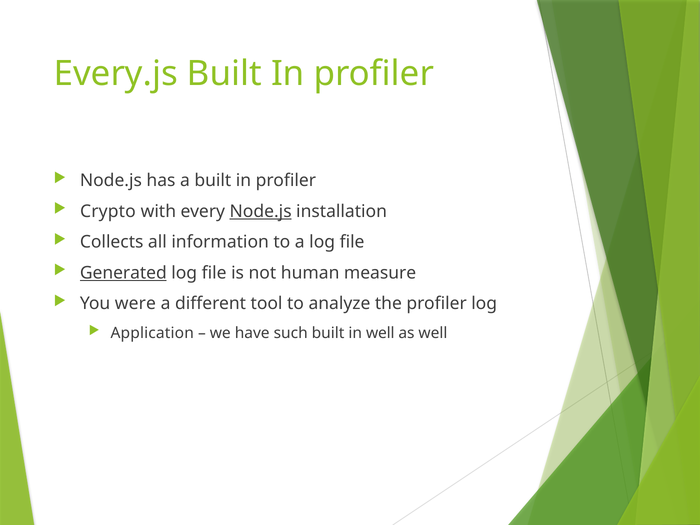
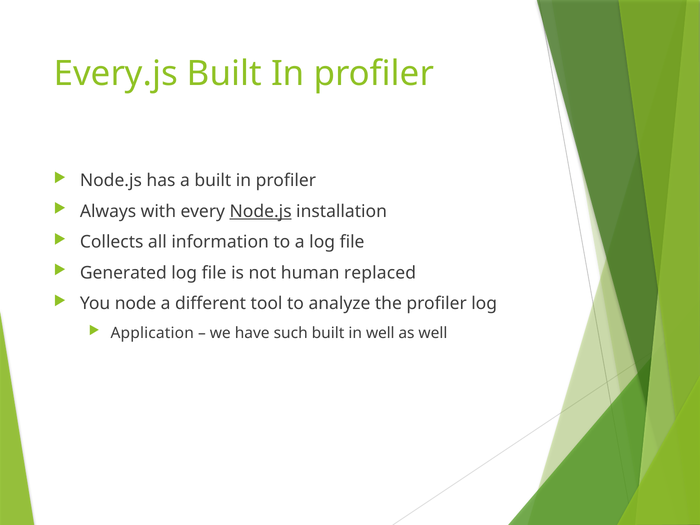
Crypto: Crypto -> Always
Generated underline: present -> none
measure: measure -> replaced
were: were -> node
